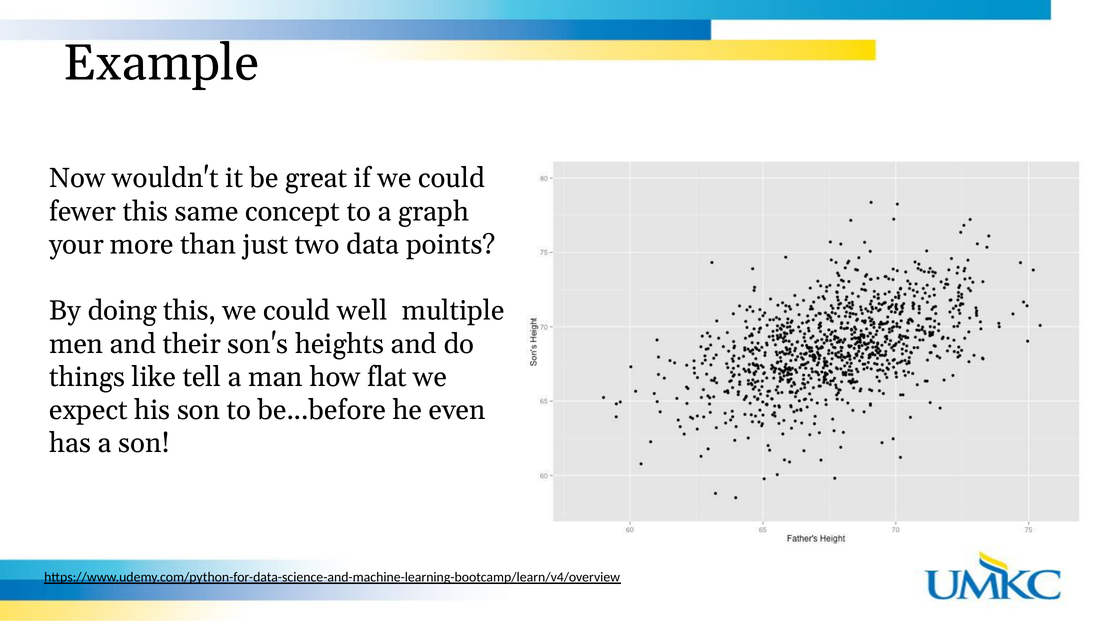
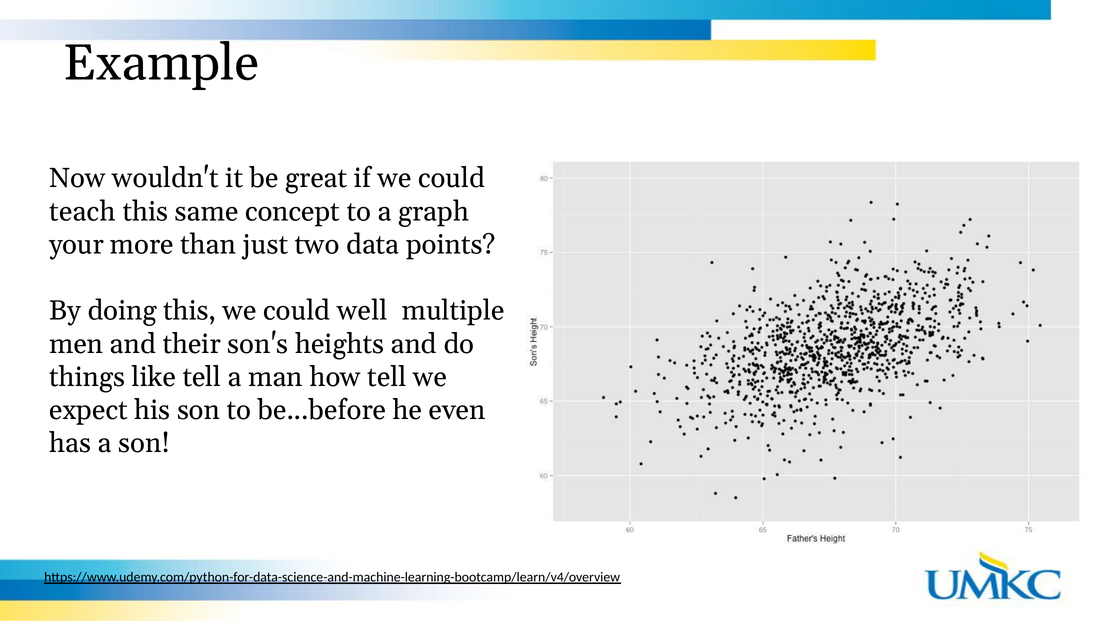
fewer: fewer -> teach
how flat: flat -> tell
